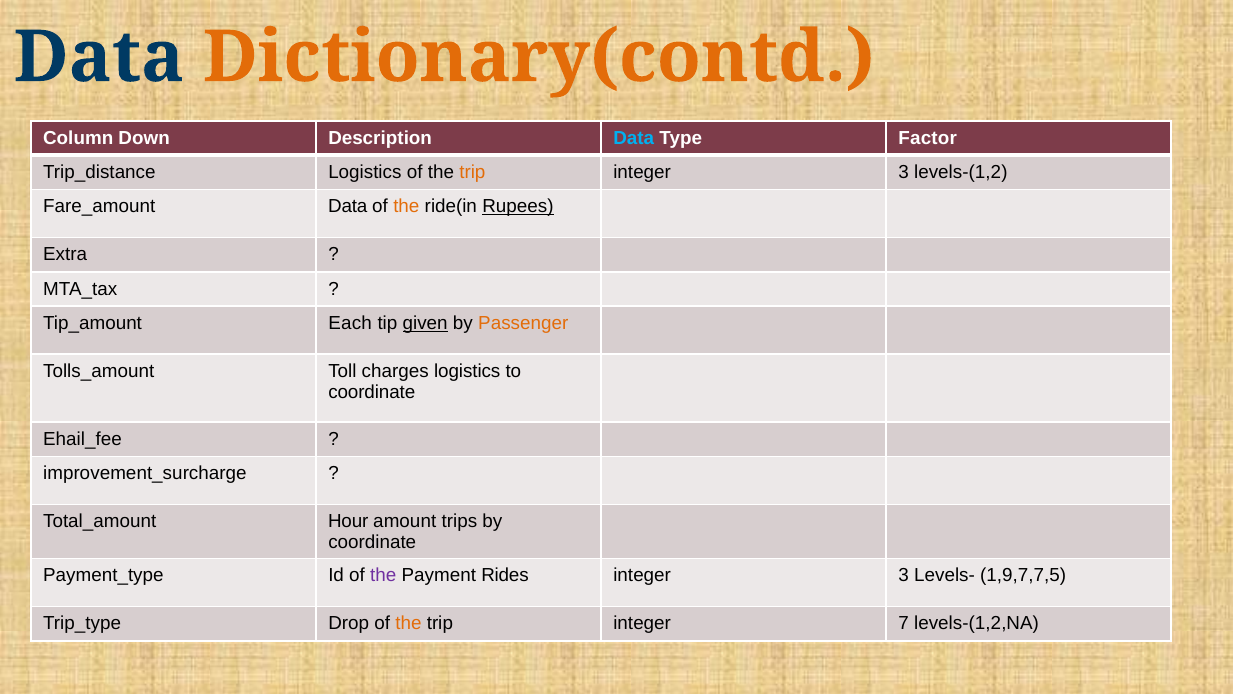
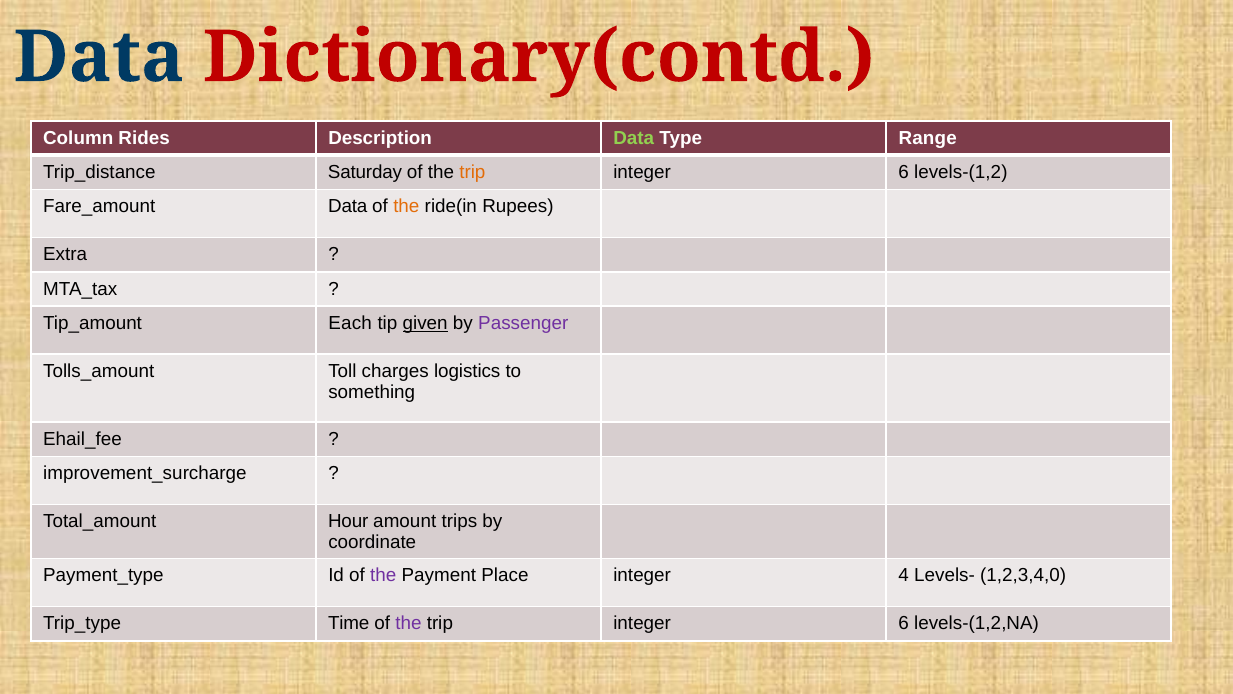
Dictionary(contd colour: orange -> red
Down: Down -> Rides
Data at (634, 138) colour: light blue -> light green
Factor: Factor -> Range
Logistics at (365, 172): Logistics -> Saturday
3 at (904, 172): 3 -> 6
Rupees underline: present -> none
Passenger colour: orange -> purple
coordinate at (372, 392): coordinate -> something
Rides: Rides -> Place
3 at (904, 575): 3 -> 4
1,9,7,7,5: 1,9,7,7,5 -> 1,2,3,4,0
Drop: Drop -> Time
the at (408, 623) colour: orange -> purple
7 at (904, 623): 7 -> 6
